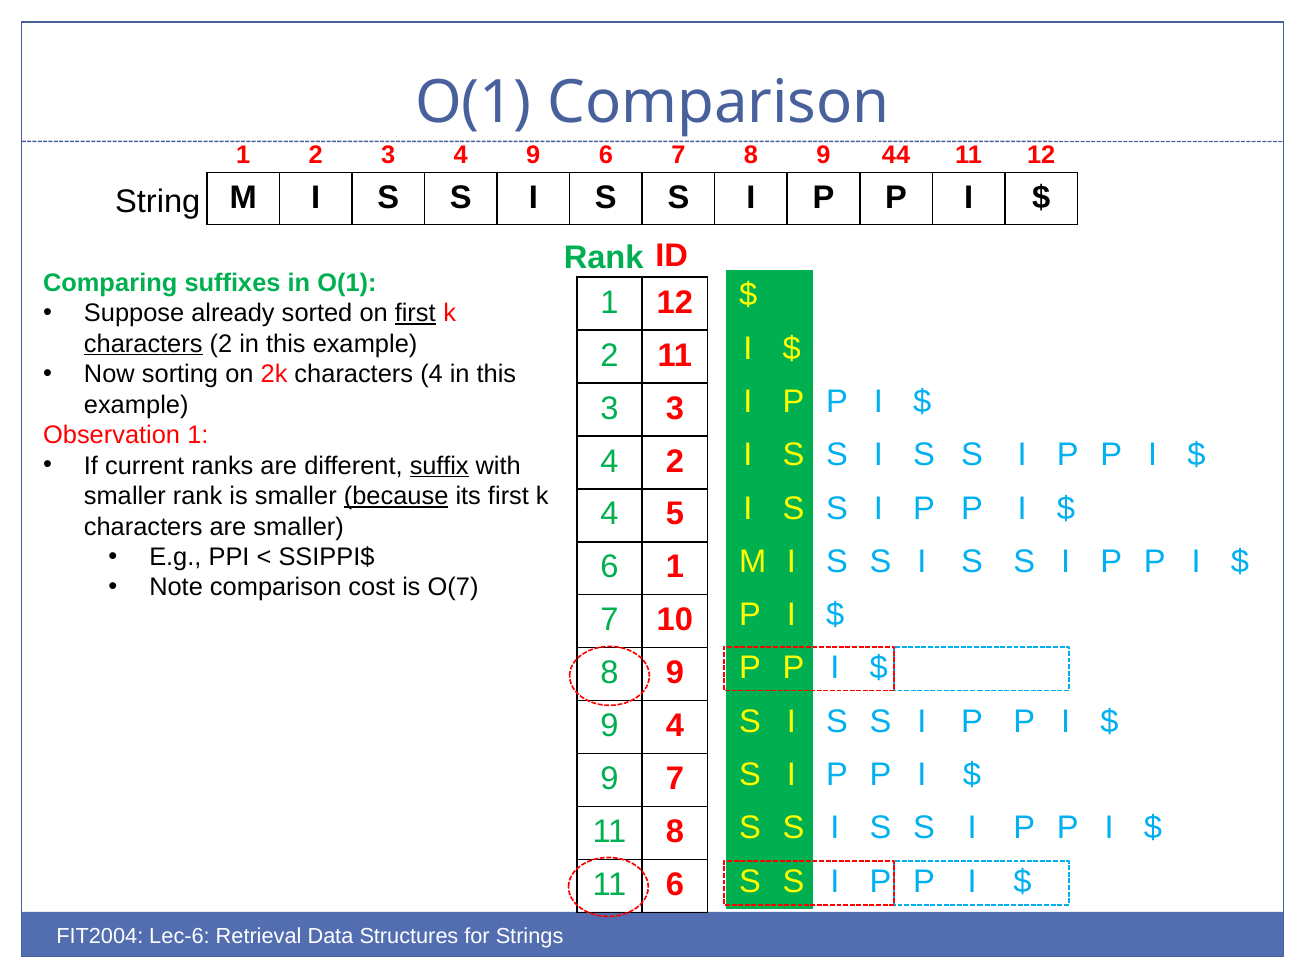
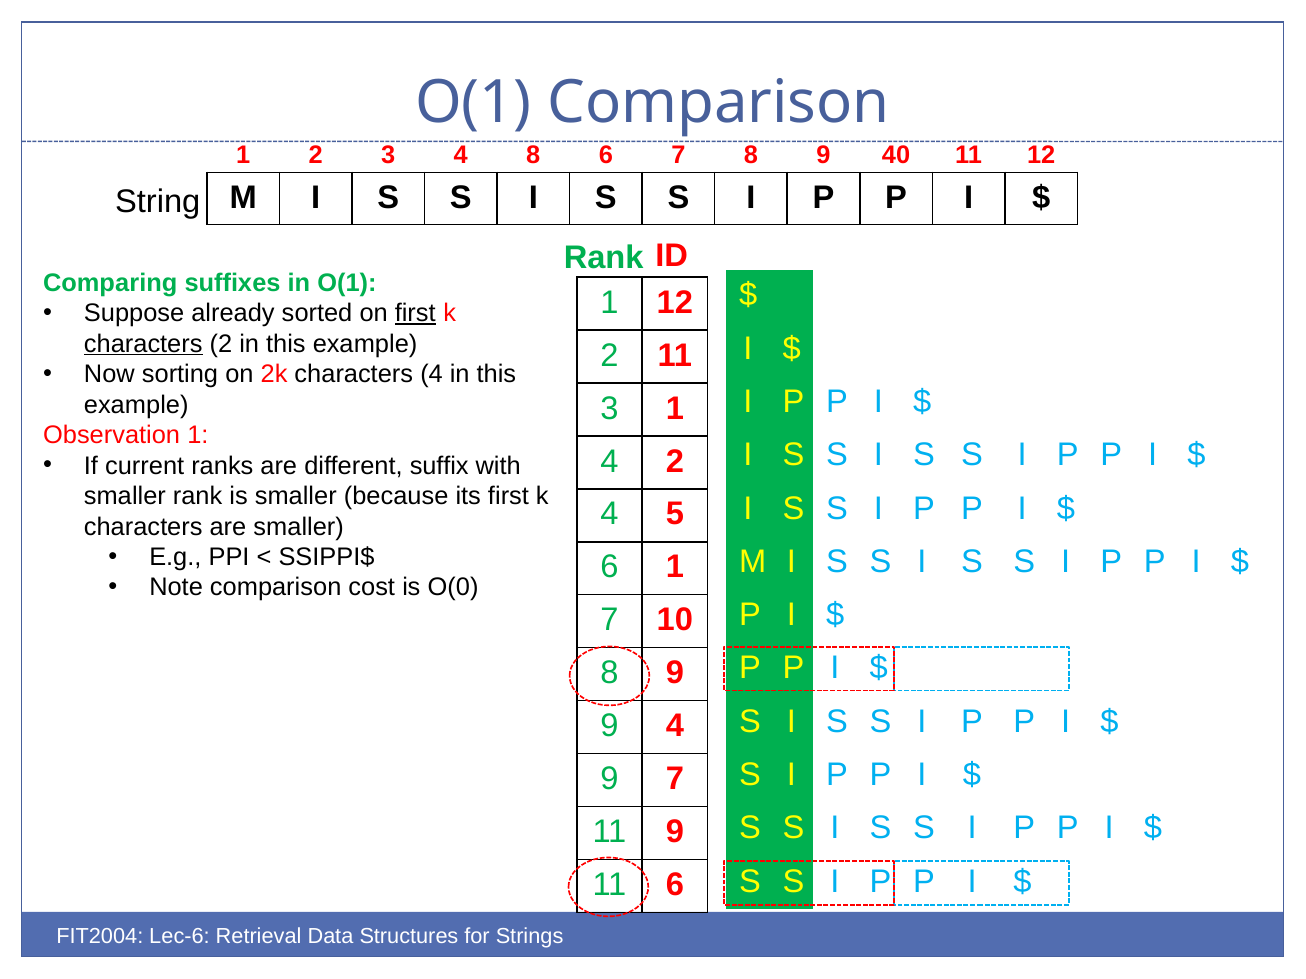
3 4 9: 9 -> 8
44: 44 -> 40
3 3: 3 -> 1
suffix underline: present -> none
because underline: present -> none
O(7: O(7 -> O(0
11 8: 8 -> 9
